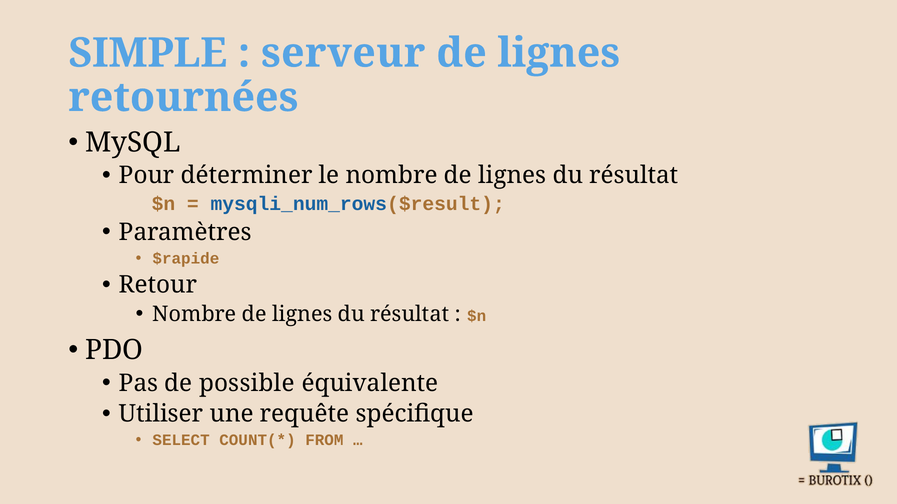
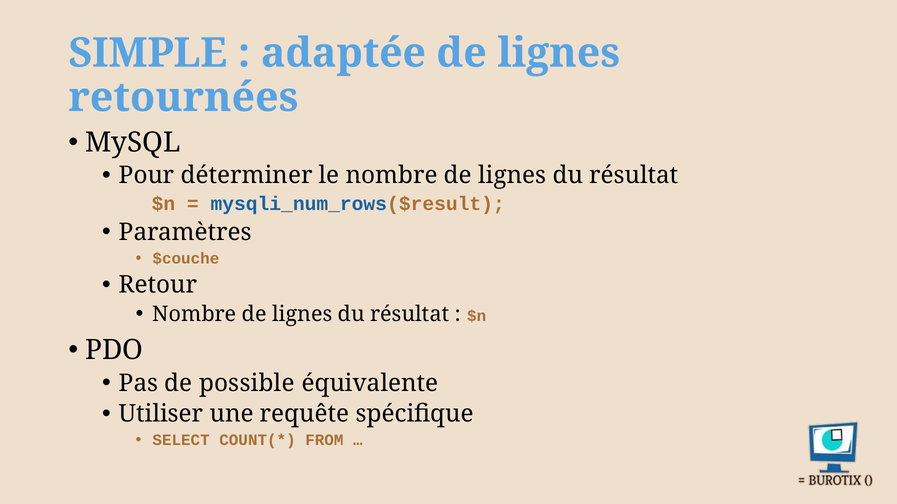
serveur: serveur -> adaptée
$rapide: $rapide -> $couche
